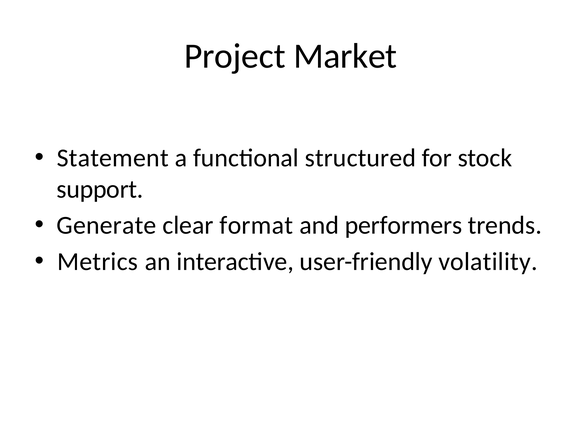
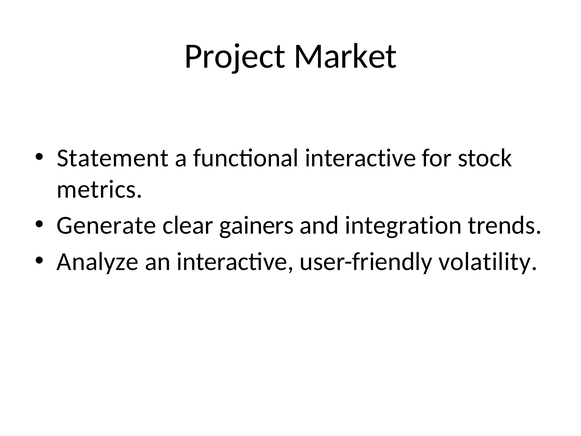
functional structured: structured -> interactive
support: support -> metrics
format: format -> gainers
performers: performers -> integration
Metrics: Metrics -> Analyze
